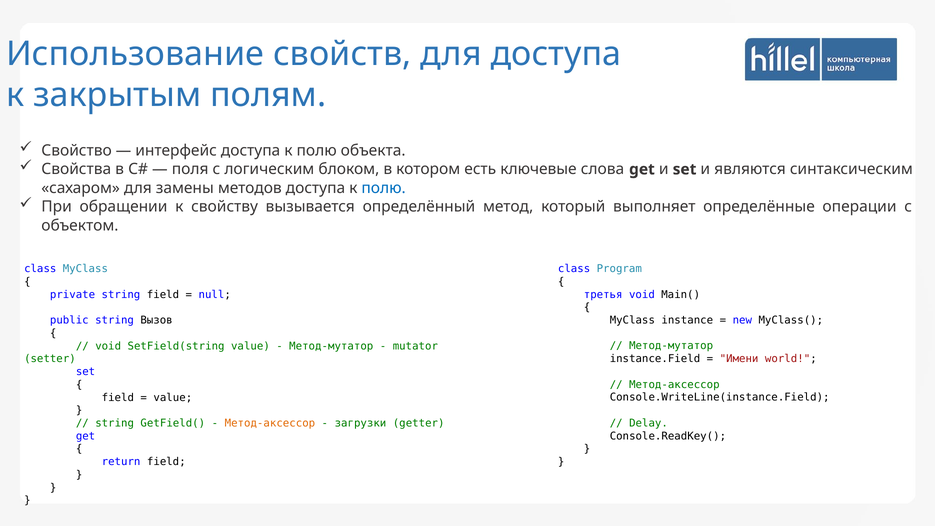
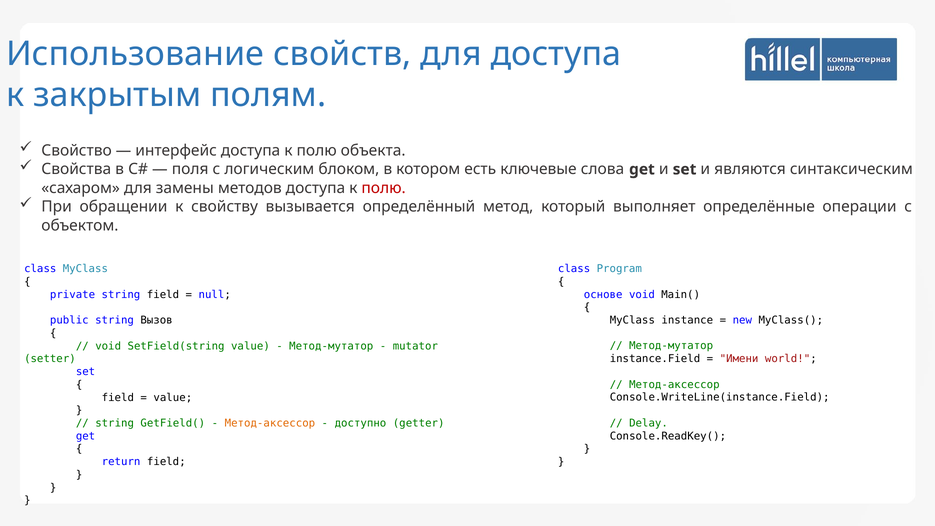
полю at (384, 188) colour: blue -> red
третья: третья -> основе
загрузки: загрузки -> доступно
